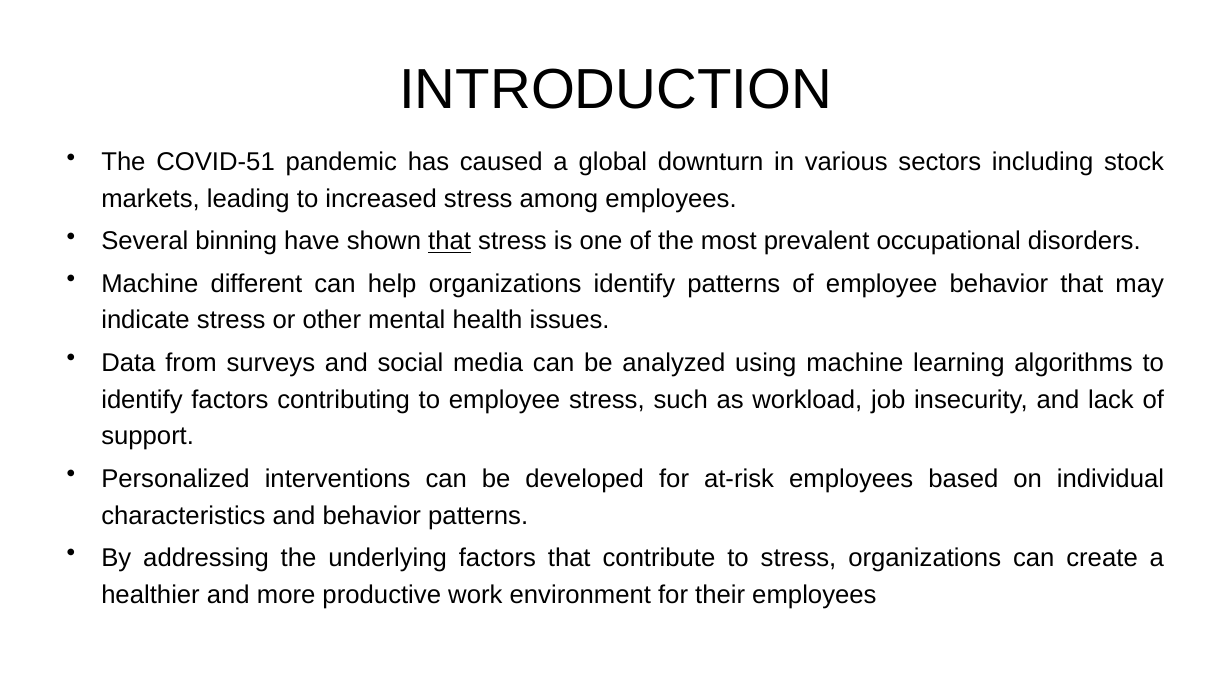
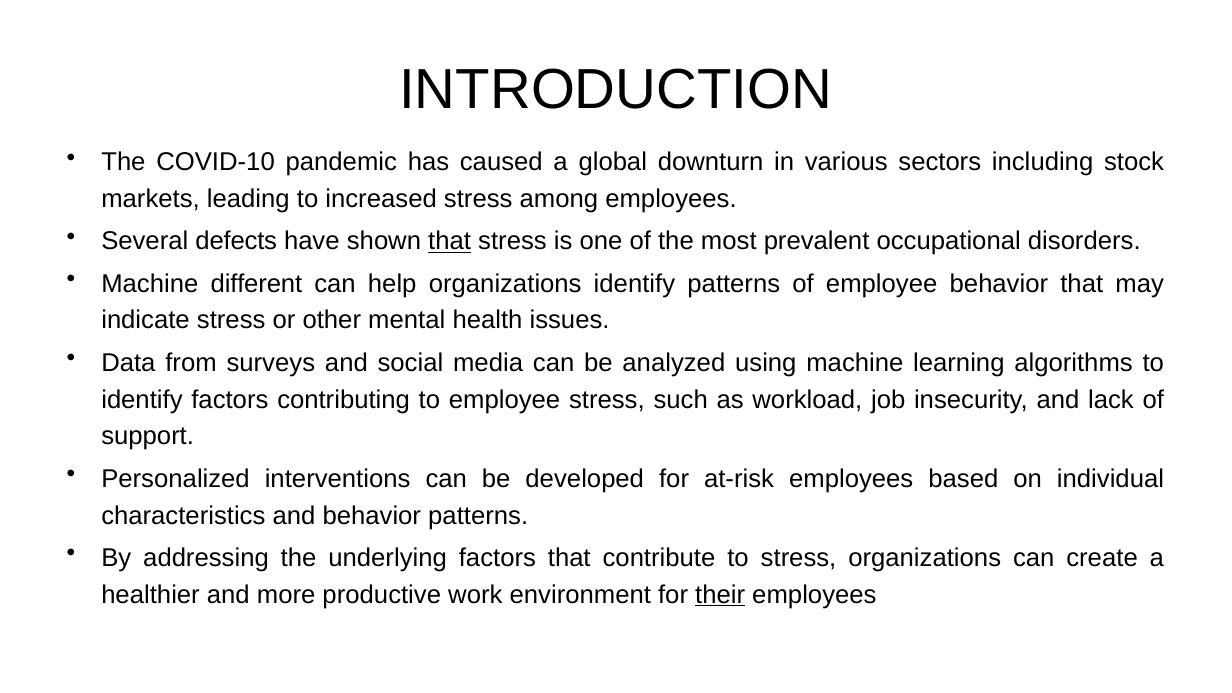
COVID-51: COVID-51 -> COVID-10
binning: binning -> defects
their underline: none -> present
